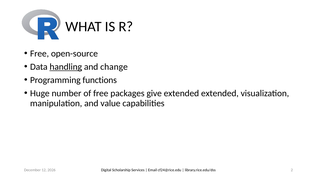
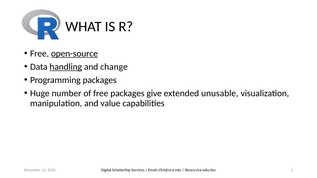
open-source underline: none -> present
Programming functions: functions -> packages
extended extended: extended -> unusable
